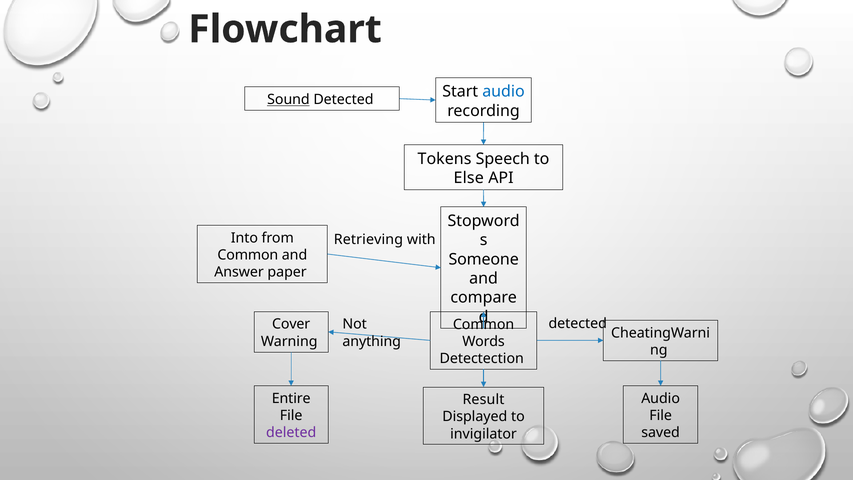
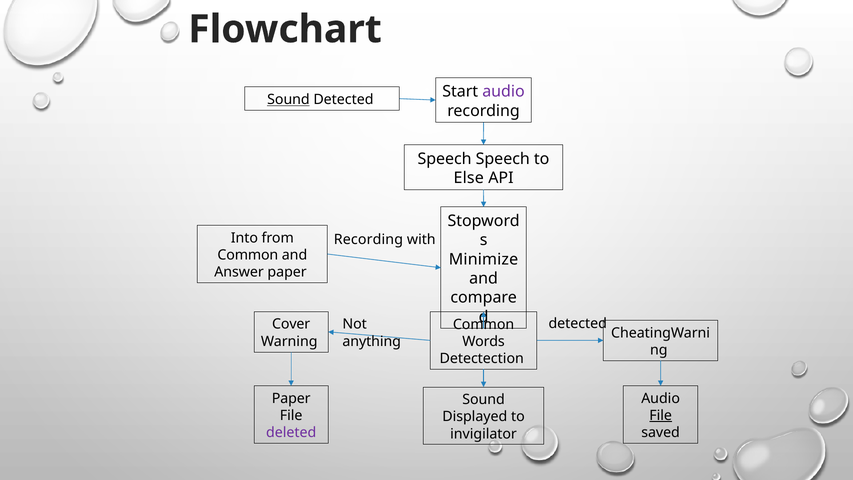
audio at (503, 92) colour: blue -> purple
Tokens at (445, 159): Tokens -> Speech
Retrieving at (368, 239): Retrieving -> Recording
Someone: Someone -> Minimize
Entire at (291, 398): Entire -> Paper
Result at (483, 400): Result -> Sound
File at (661, 415) underline: none -> present
